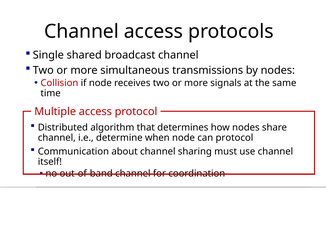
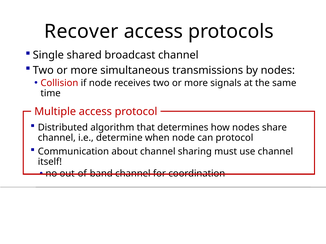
Channel at (81, 32): Channel -> Recover
